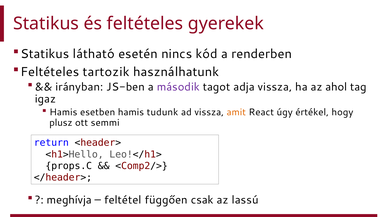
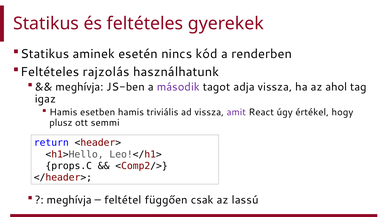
látható: látható -> aminek
tartozik: tartozik -> rajzolás
irányban at (79, 87): irányban -> meghívja
tudunk: tudunk -> triviális
amit colour: orange -> purple
